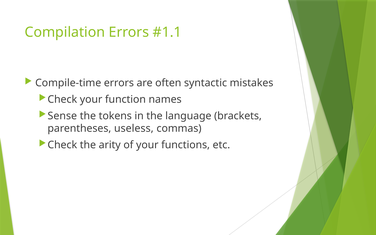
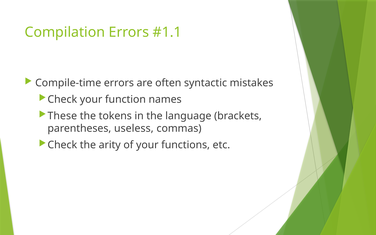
Sense: Sense -> These
